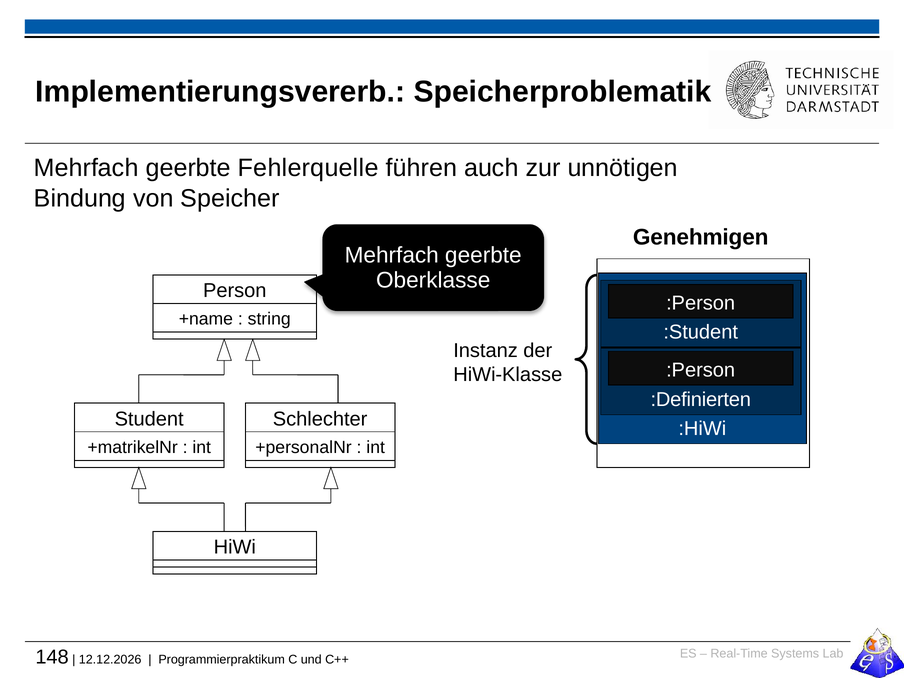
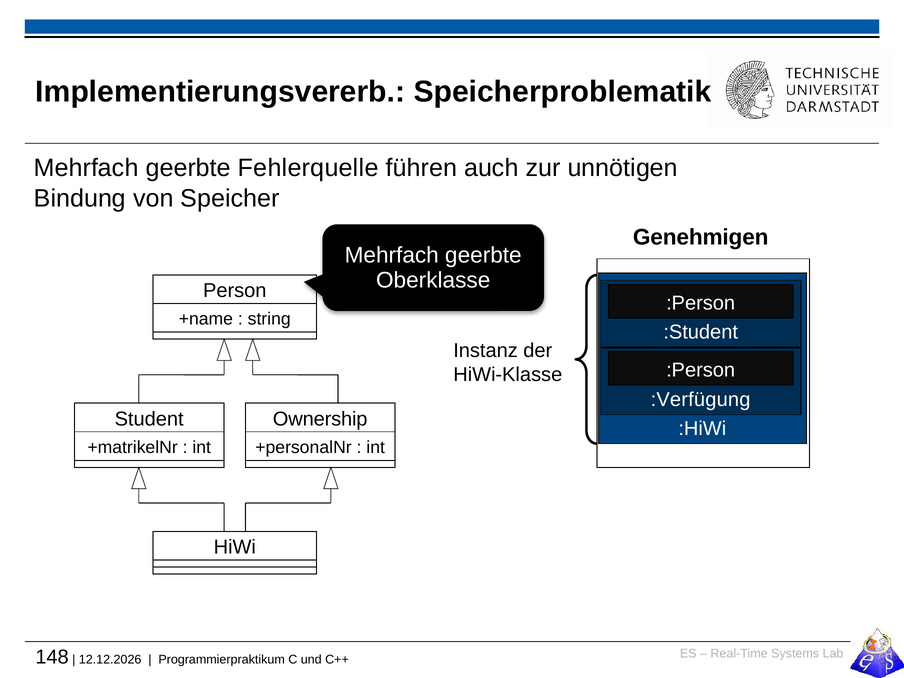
:Definierten: :Definierten -> :Verfügung
Schlechter: Schlechter -> Ownership
